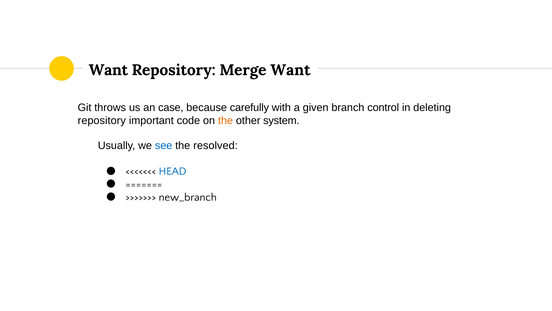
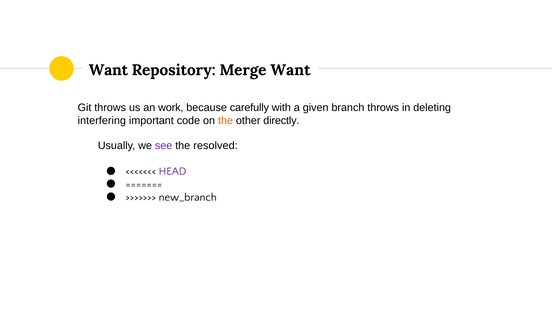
case: case -> work
branch control: control -> throws
repository at (102, 120): repository -> interfering
system: system -> directly
see colour: blue -> purple
HEAD colour: blue -> purple
